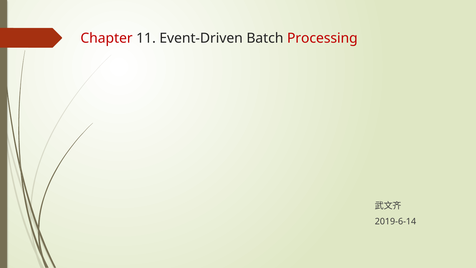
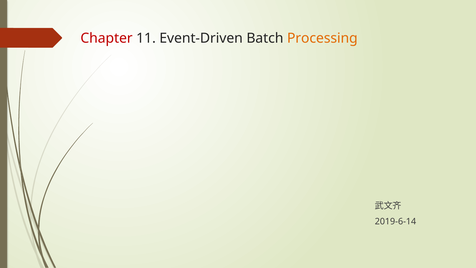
Processing colour: red -> orange
